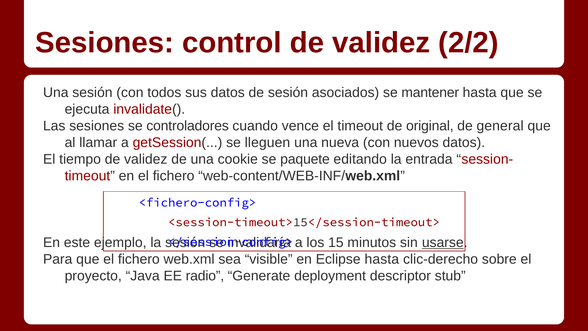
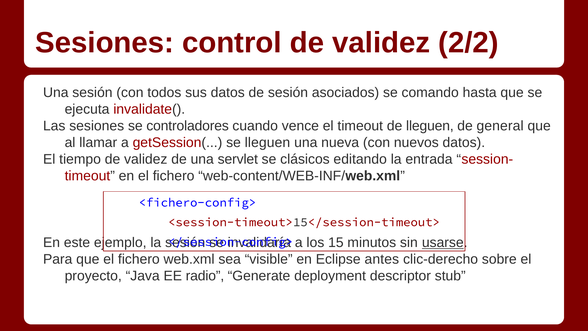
mantener: mantener -> comando
de original: original -> lleguen
cookie: cookie -> servlet
paquete: paquete -> clásicos
Eclipse hasta: hasta -> antes
